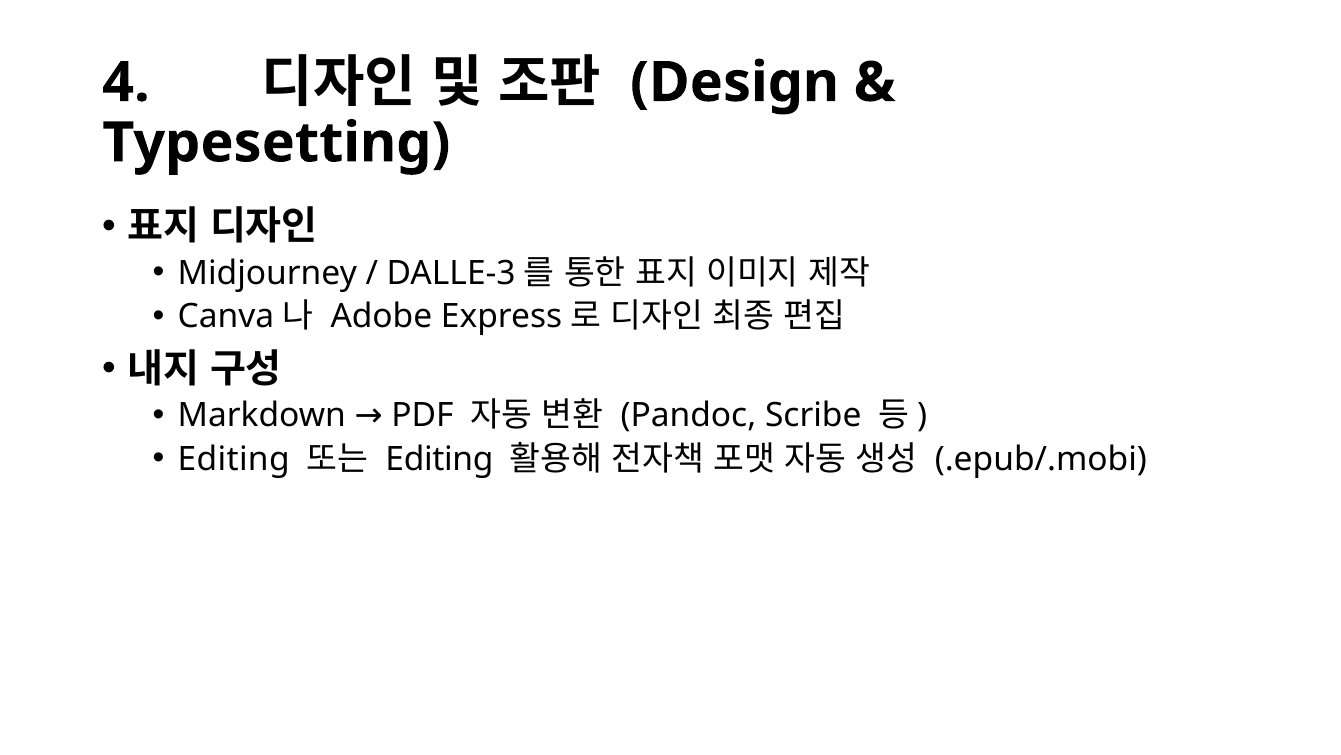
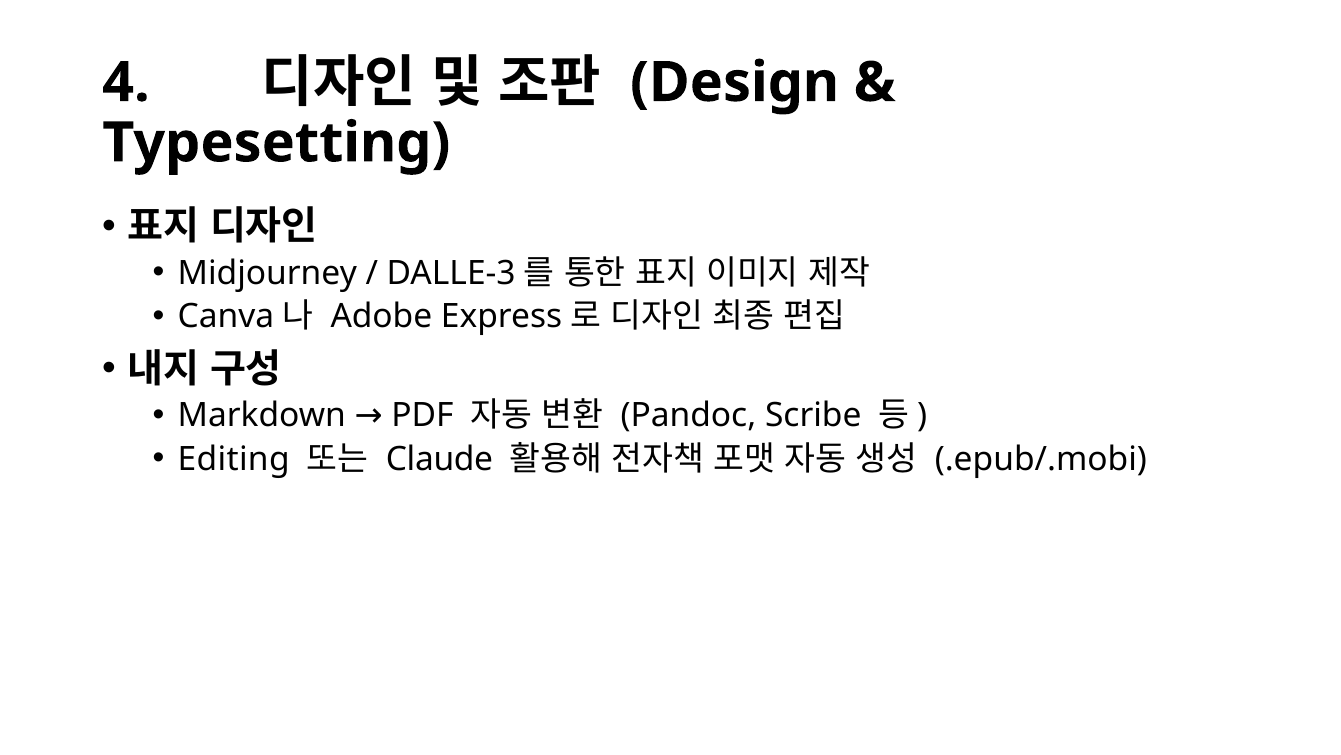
Editing at (440, 459): Editing -> Claude
